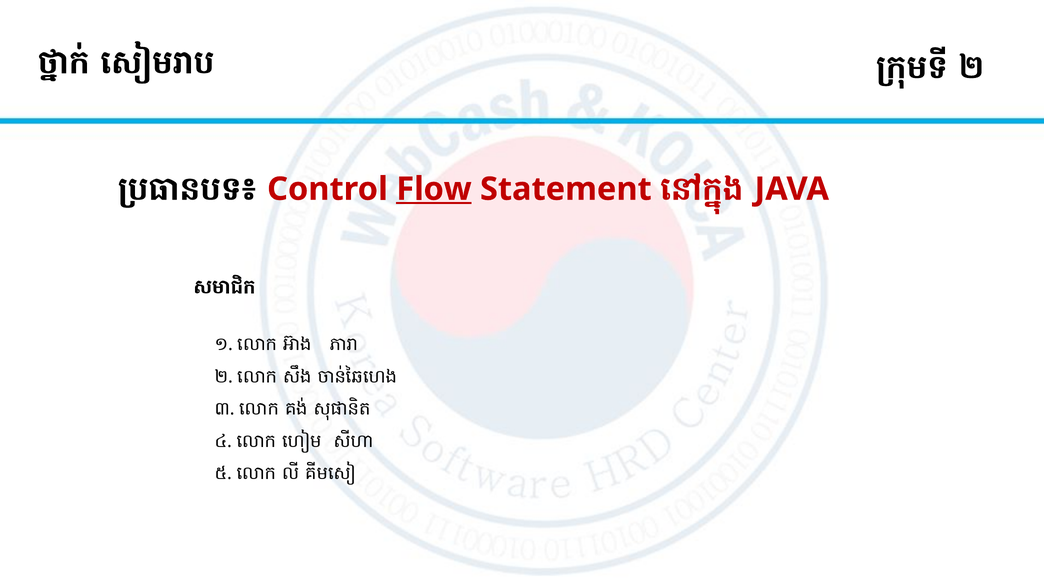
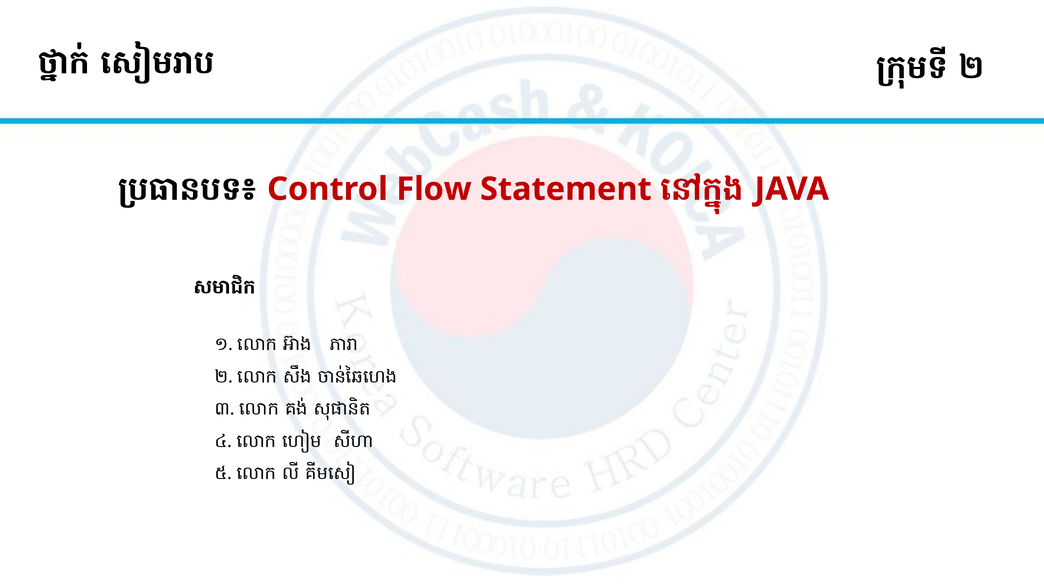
Flow underline: present -> none
